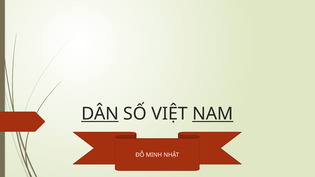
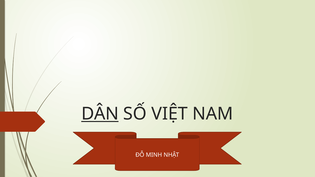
NAM underline: present -> none
